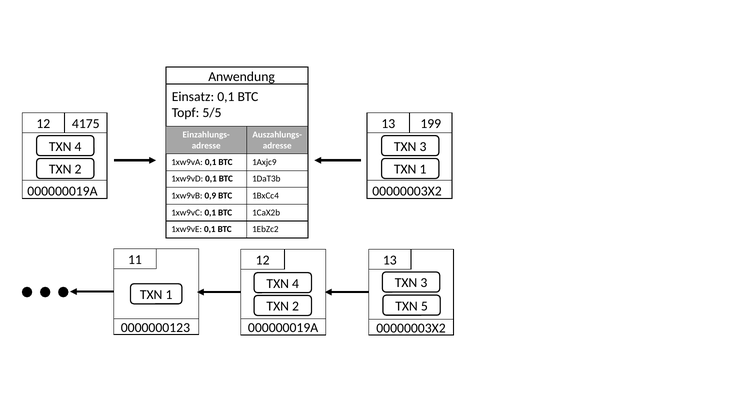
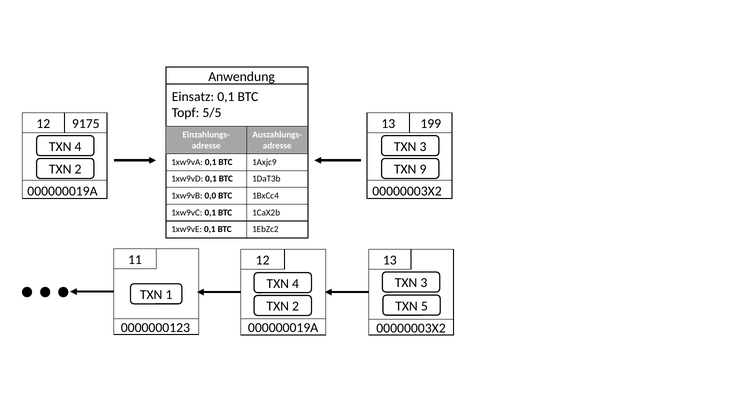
4175: 4175 -> 9175
1 at (423, 170): 1 -> 9
0,9: 0,9 -> 0,0
